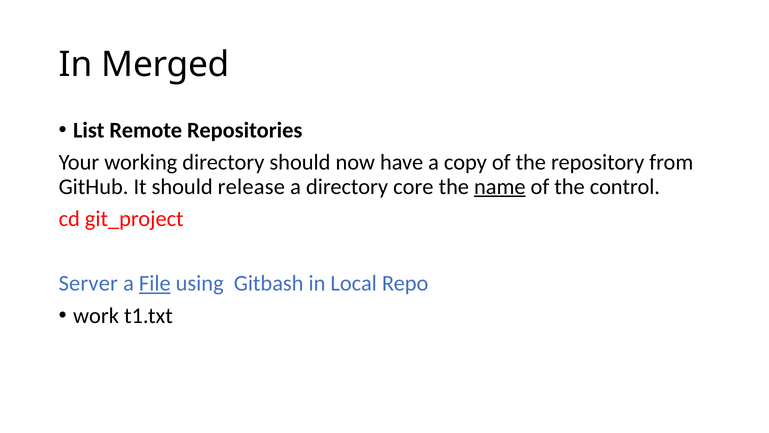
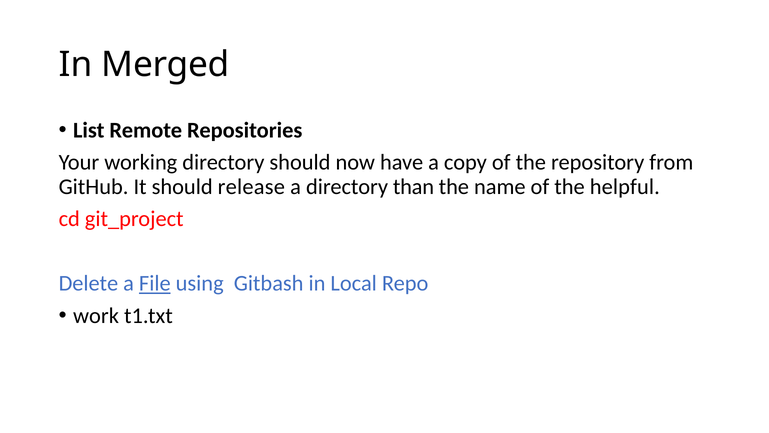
core: core -> than
name underline: present -> none
control: control -> helpful
Server: Server -> Delete
